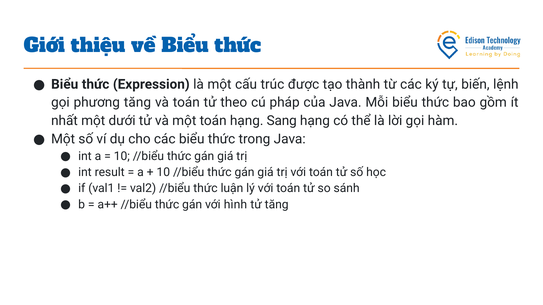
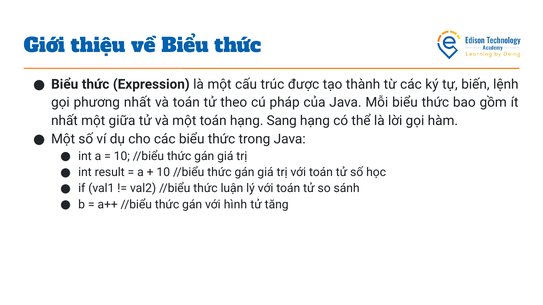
phương tăng: tăng -> nhất
dưới: dưới -> giữa
